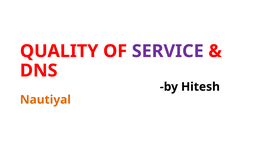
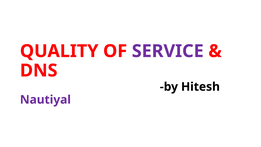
Nautiyal colour: orange -> purple
